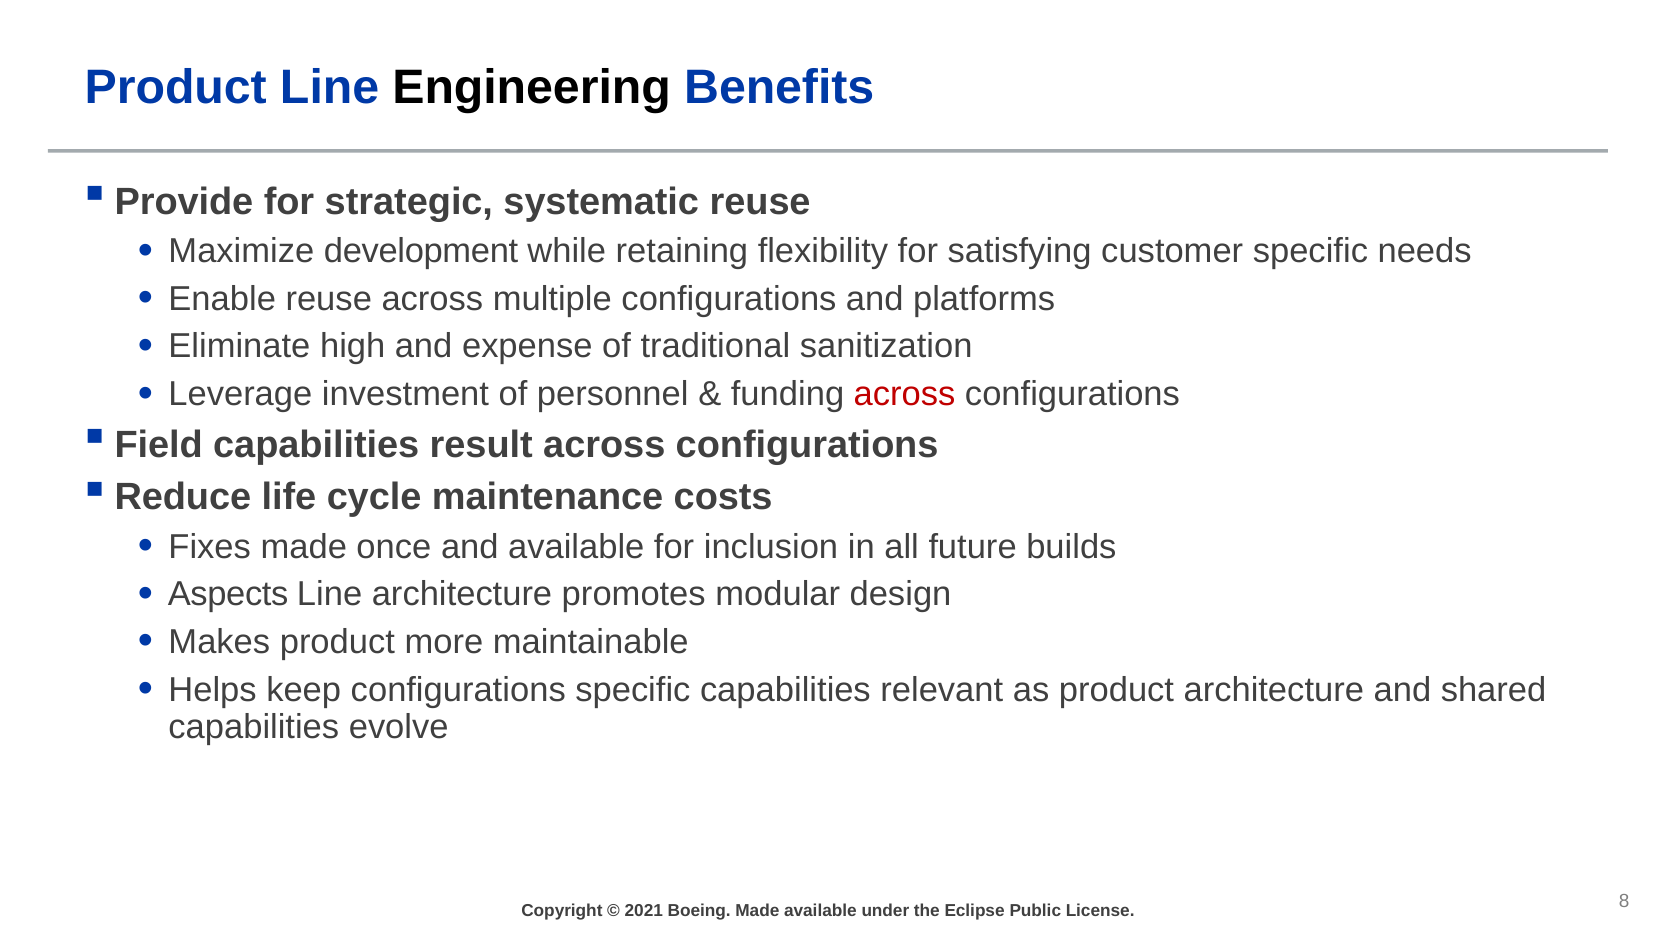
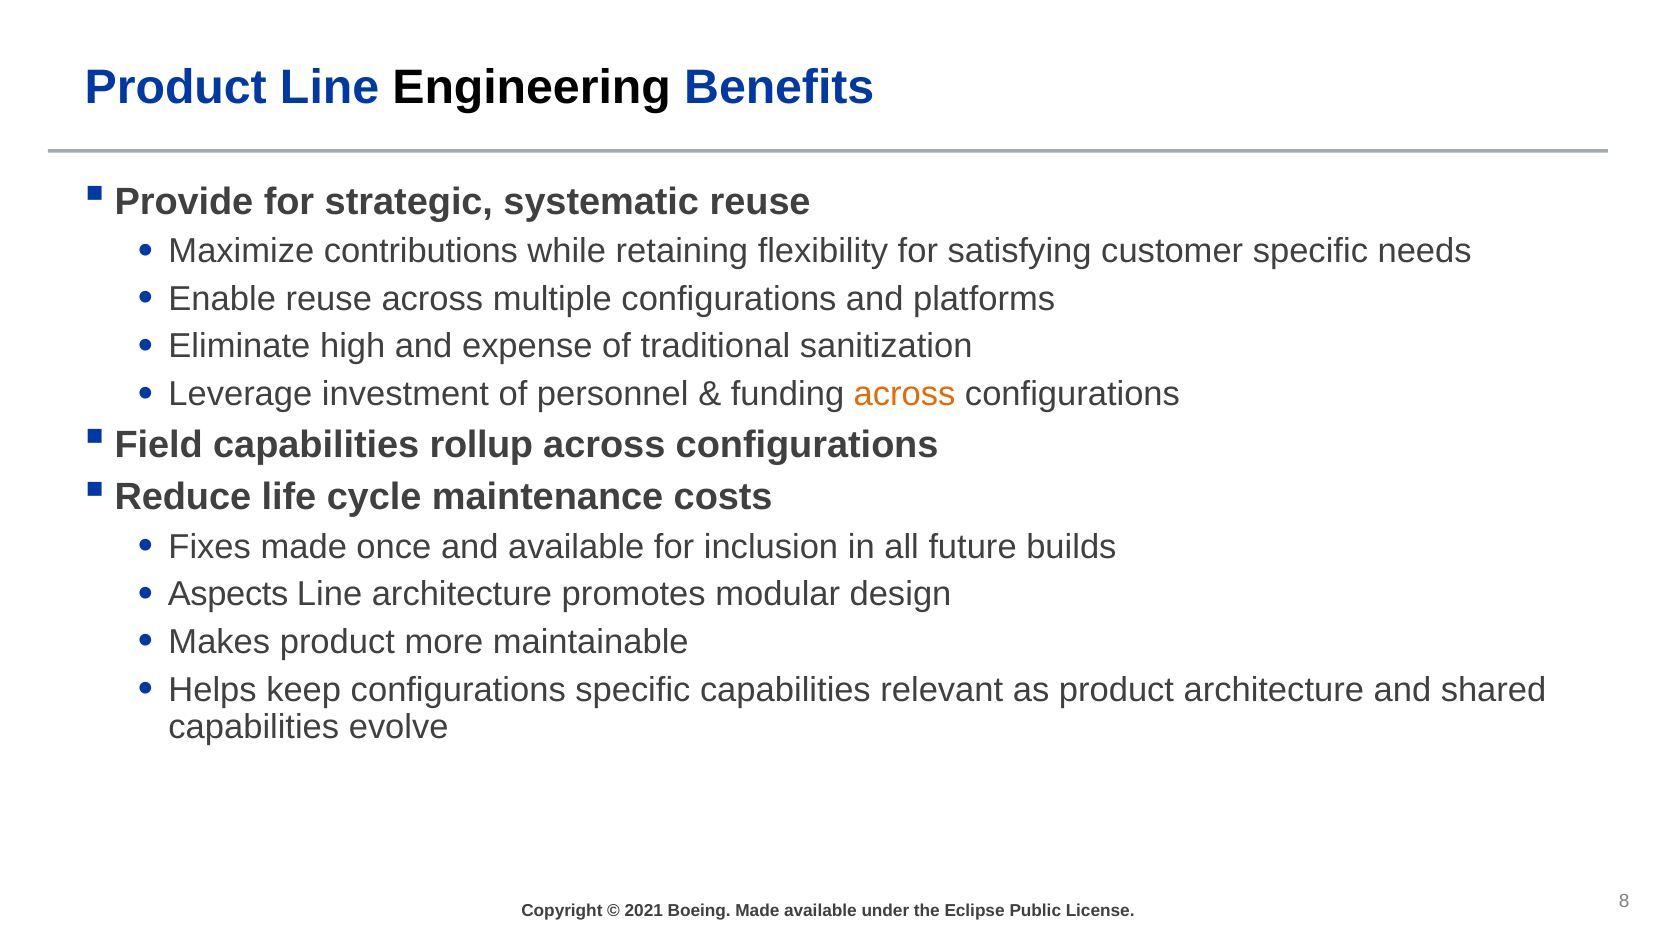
development: development -> contributions
across at (905, 394) colour: red -> orange
result: result -> rollup
